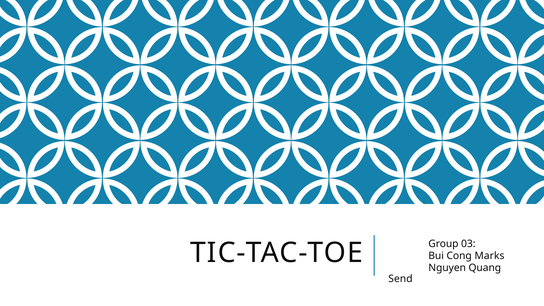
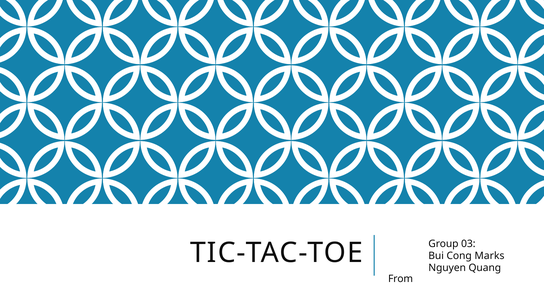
Send: Send -> From
